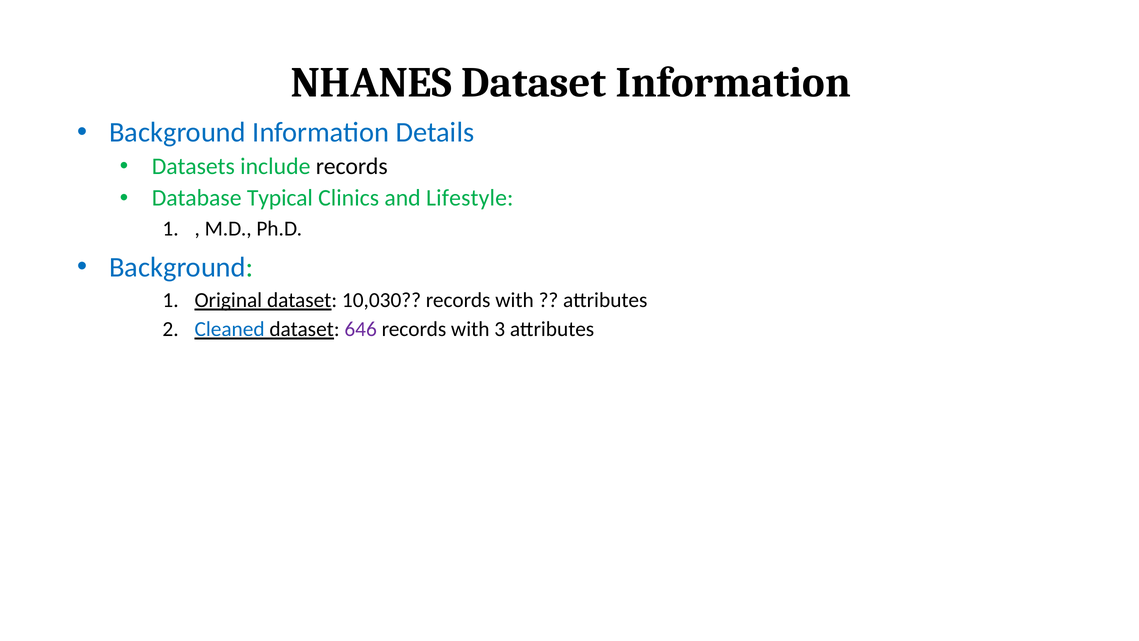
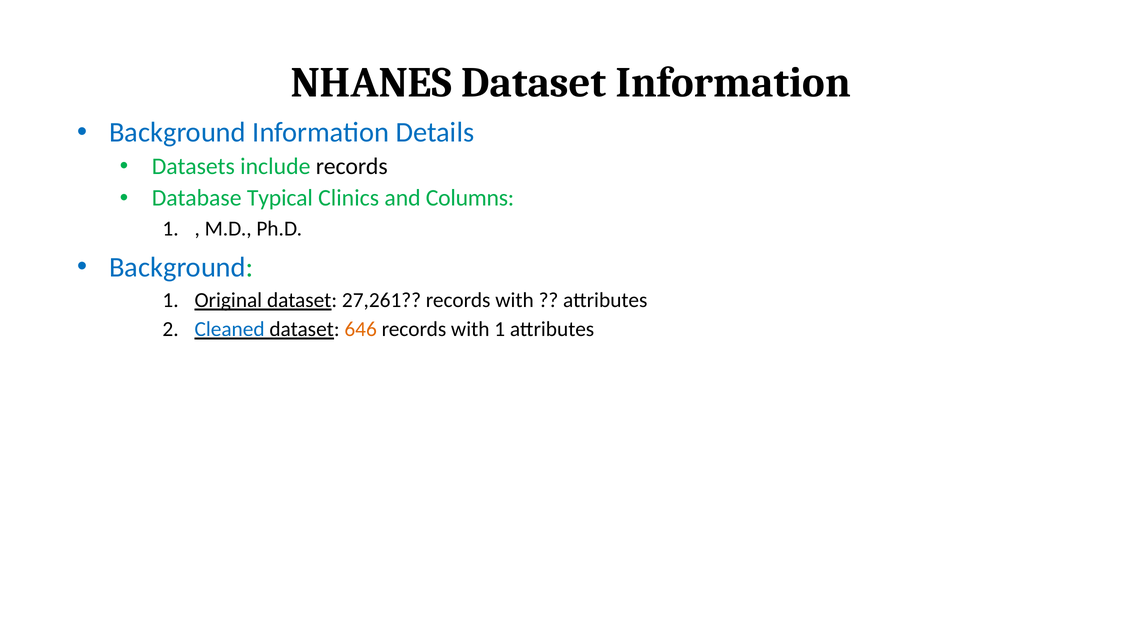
Lifestyle: Lifestyle -> Columns
10,030: 10,030 -> 27,261
646 colour: purple -> orange
with 3: 3 -> 1
